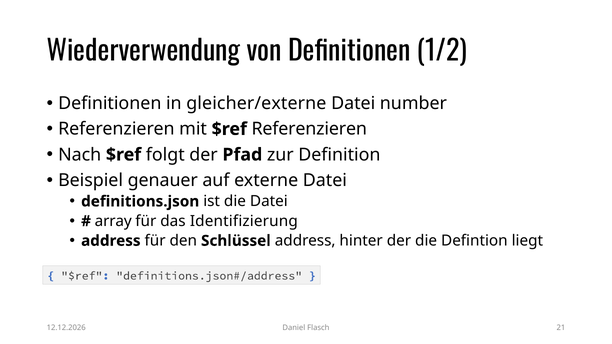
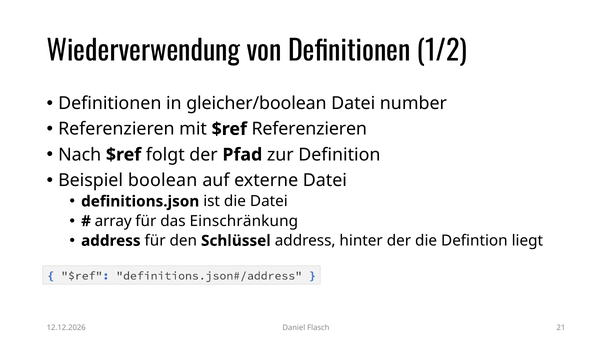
gleicher/externe: gleicher/externe -> gleicher/boolean
genauer: genauer -> boolean
Identifizierung: Identifizierung -> Einschränkung
